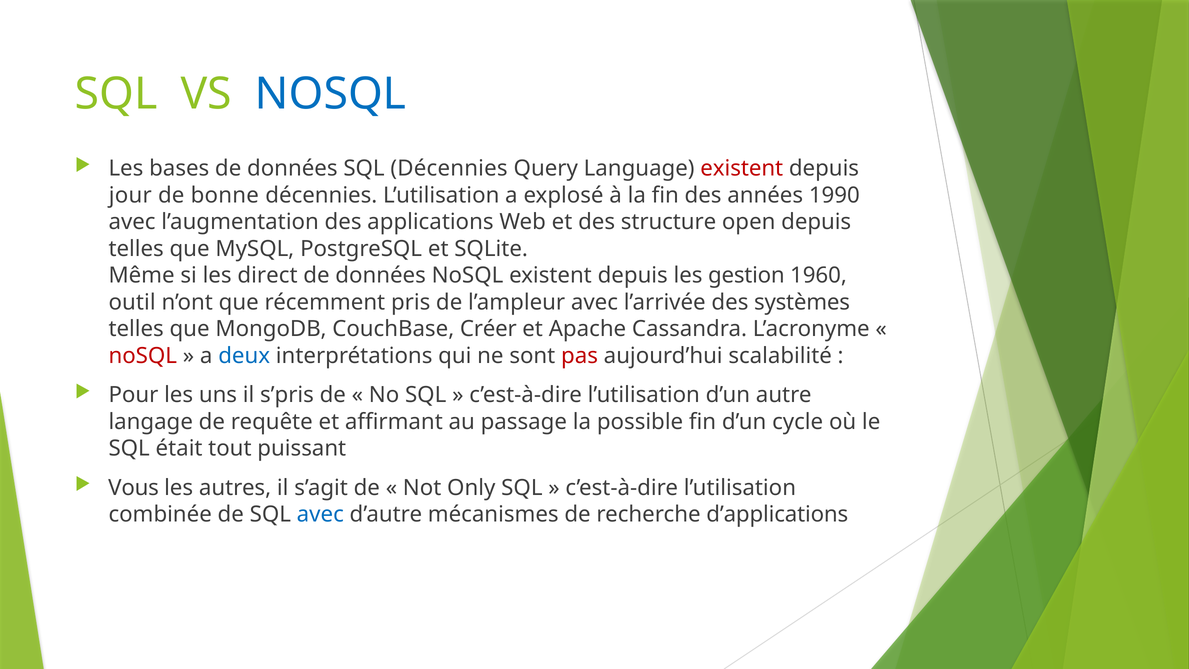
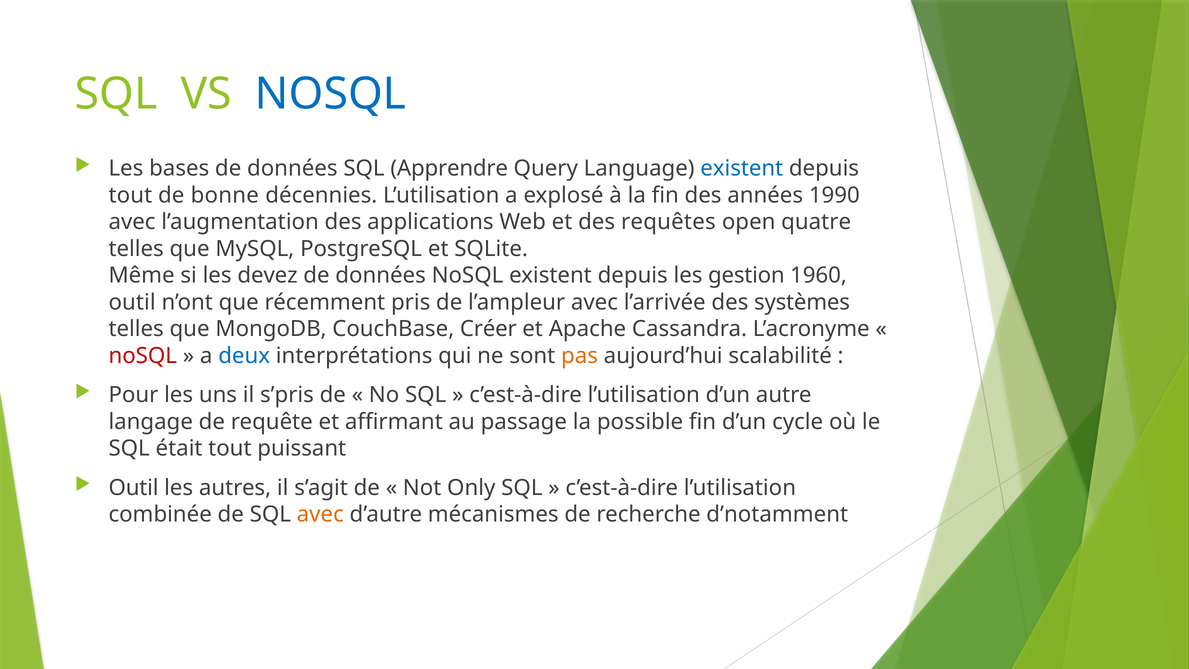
SQL Décennies: Décennies -> Apprendre
existent at (742, 168) colour: red -> blue
jour at (130, 195): jour -> tout
structure: structure -> requêtes
open depuis: depuis -> quatre
direct: direct -> devez
pas colour: red -> orange
Vous at (134, 488): Vous -> Outil
avec at (320, 514) colour: blue -> orange
d’applications: d’applications -> d’notamment
